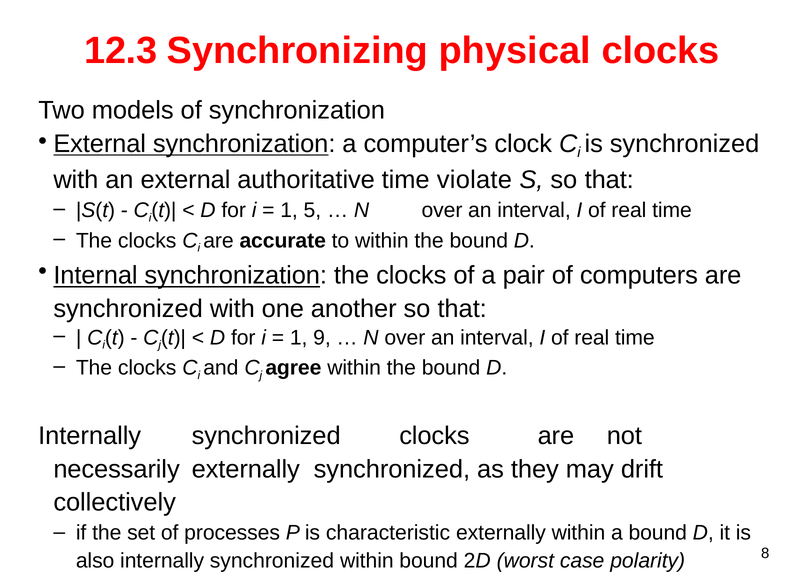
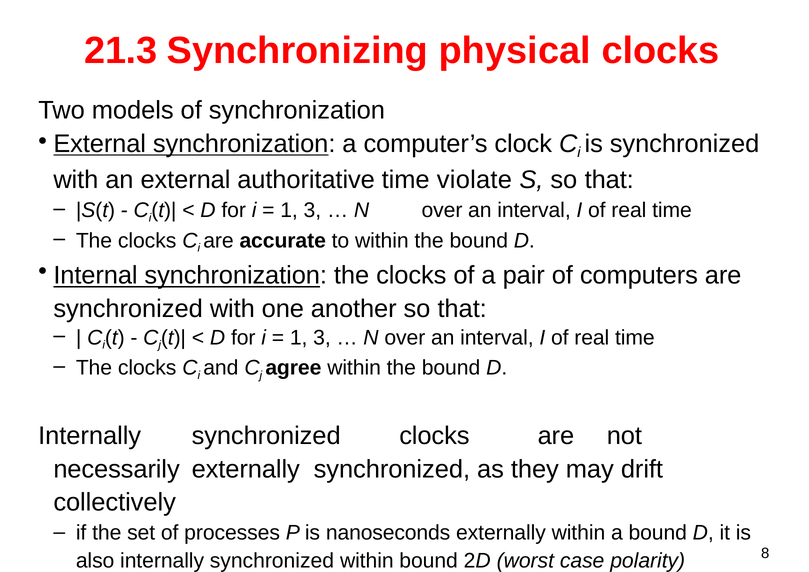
12.3: 12.3 -> 21.3
5 at (312, 210): 5 -> 3
9 at (322, 338): 9 -> 3
characteristic: characteristic -> nanoseconds
